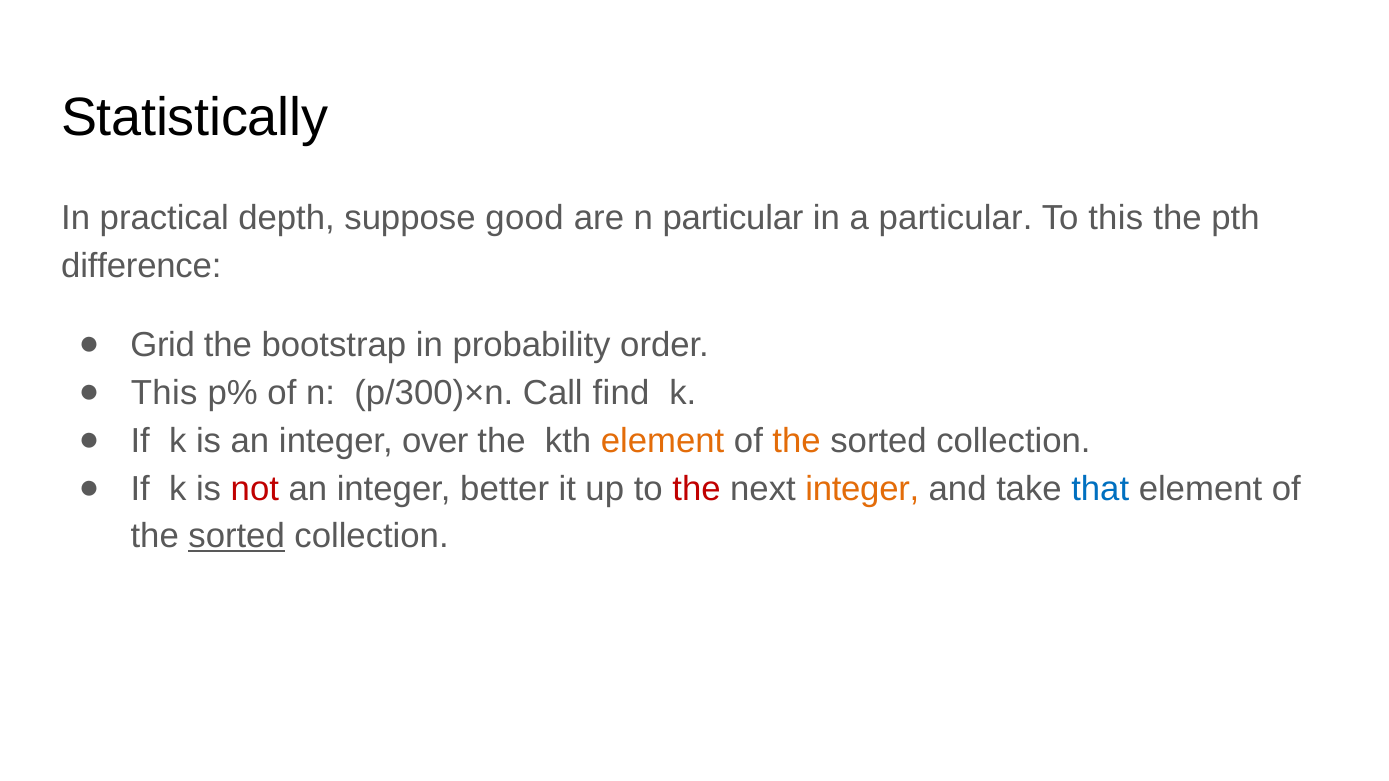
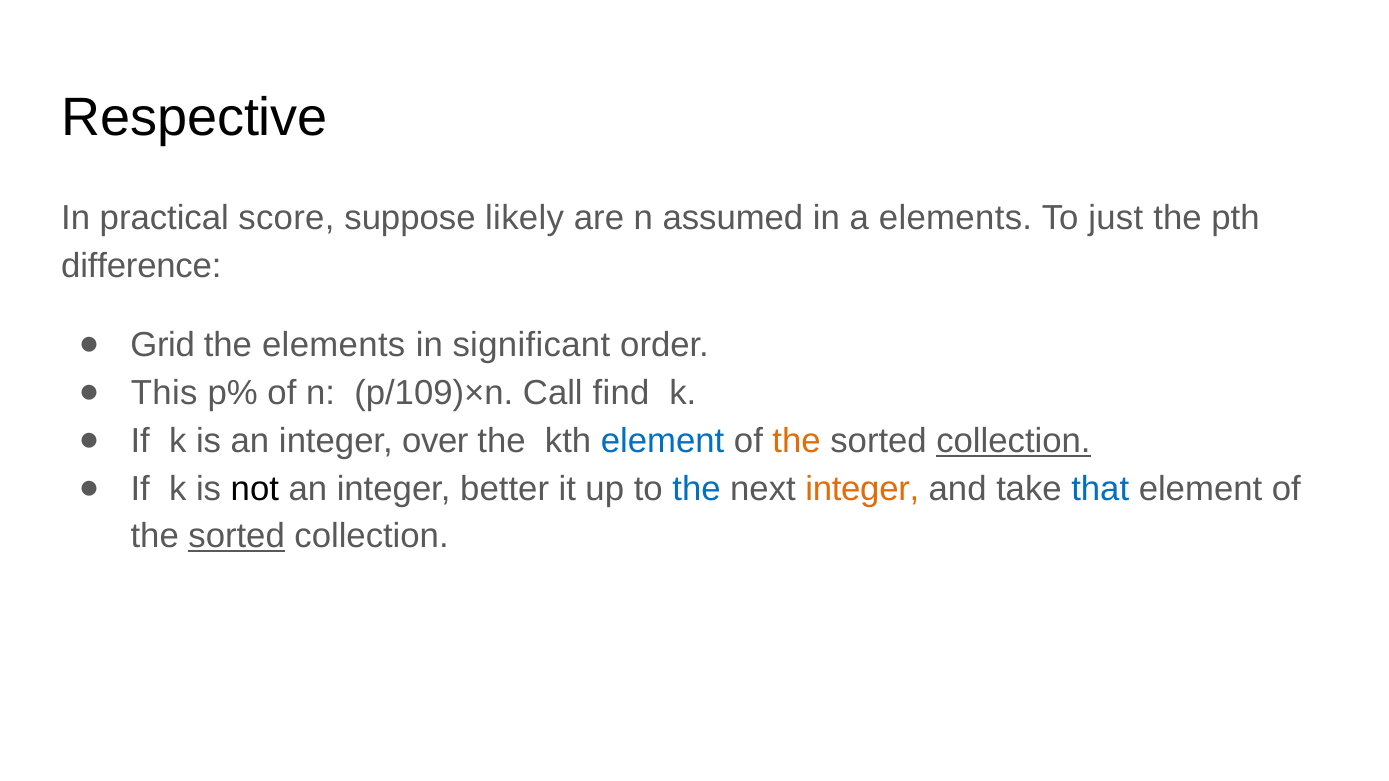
Statistically: Statistically -> Respective
depth: depth -> score
good: good -> likely
n particular: particular -> assumed
a particular: particular -> elements
To this: this -> just
the bootstrap: bootstrap -> elements
probability: probability -> significant
p/300)×n: p/300)×n -> p/109)×n
element at (663, 441) colour: orange -> blue
collection at (1013, 441) underline: none -> present
not colour: red -> black
the at (697, 489) colour: red -> blue
